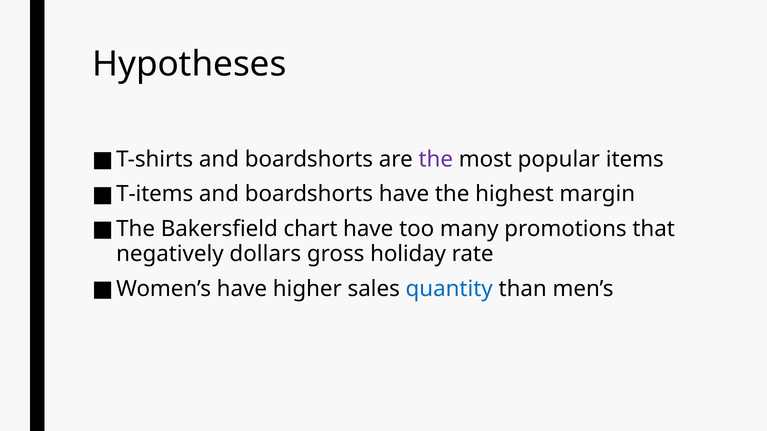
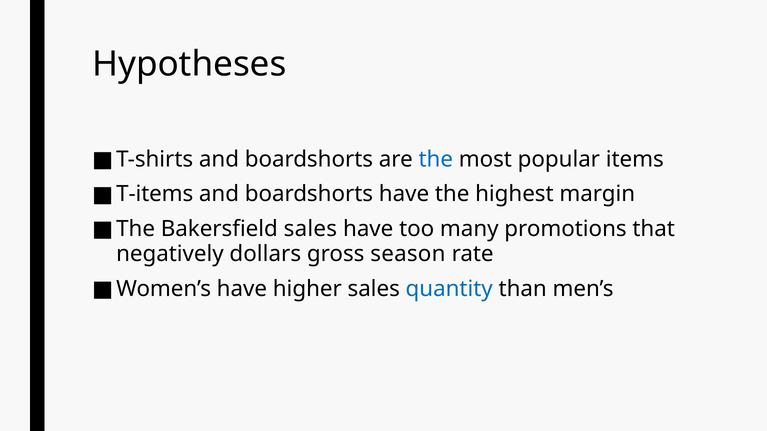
the at (436, 159) colour: purple -> blue
Bakersfield chart: chart -> sales
holiday: holiday -> season
